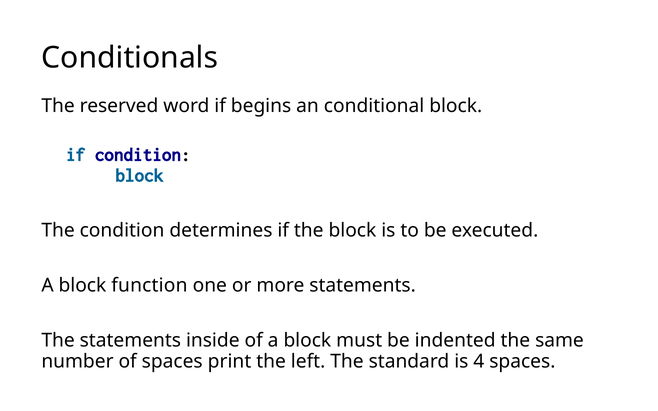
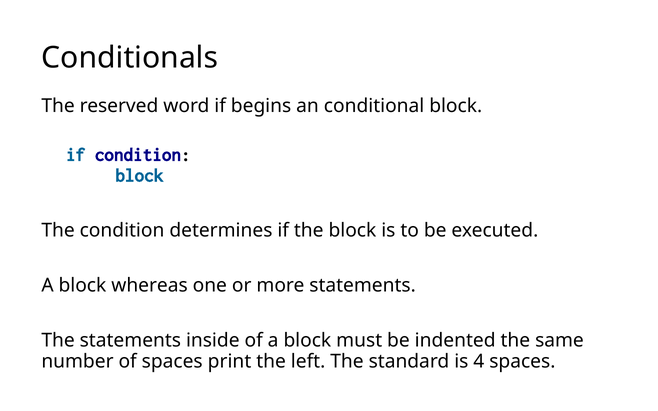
function: function -> whereas
